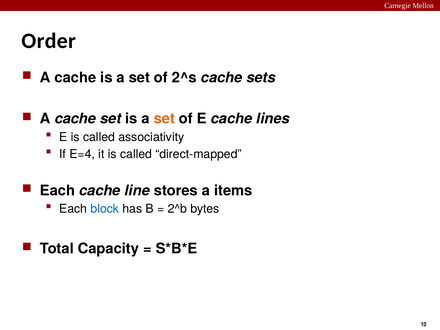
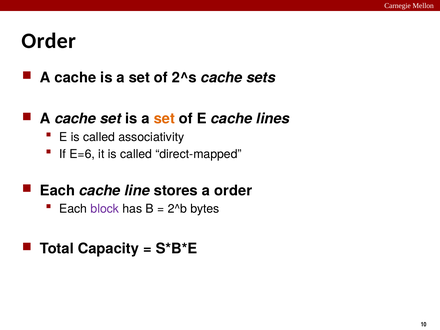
E=4: E=4 -> E=6
a items: items -> order
block colour: blue -> purple
